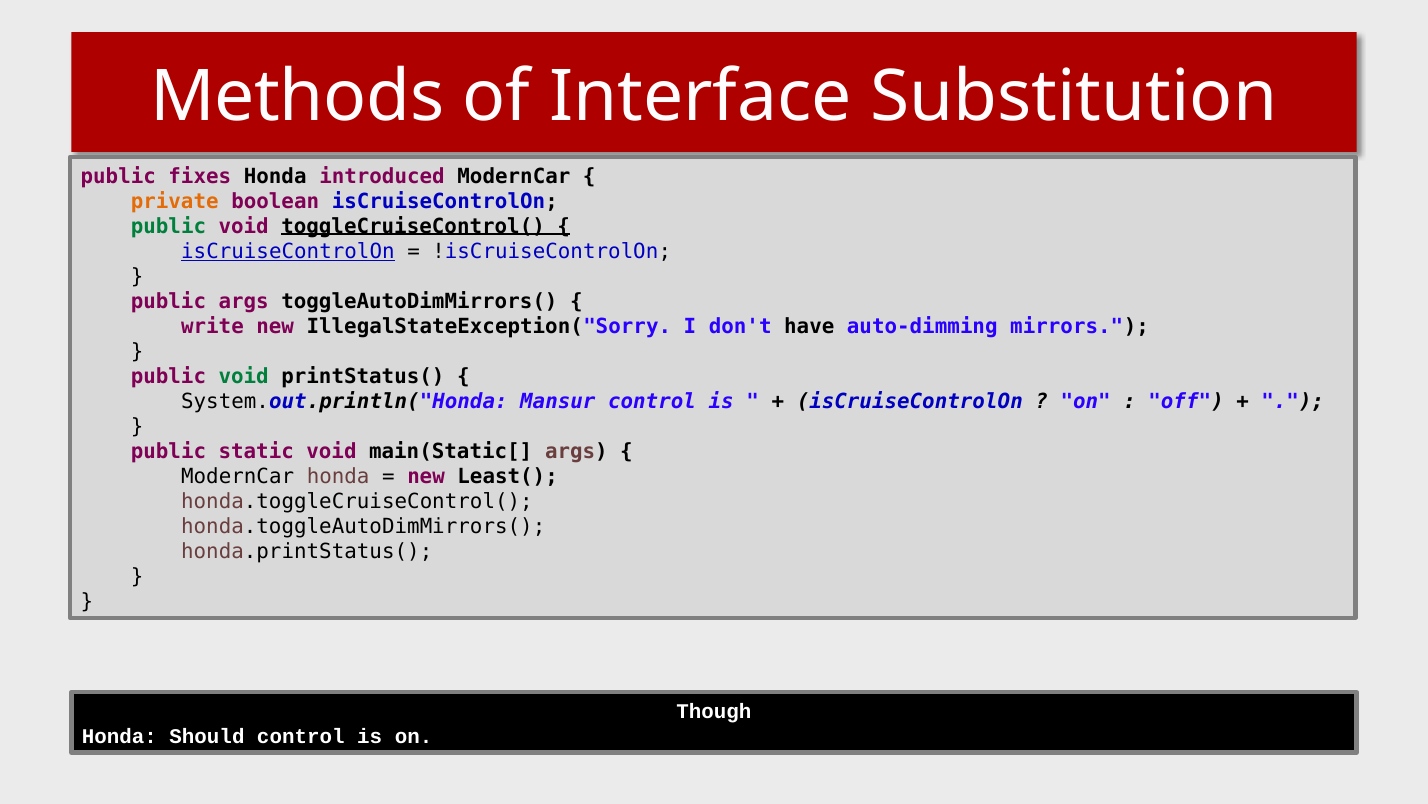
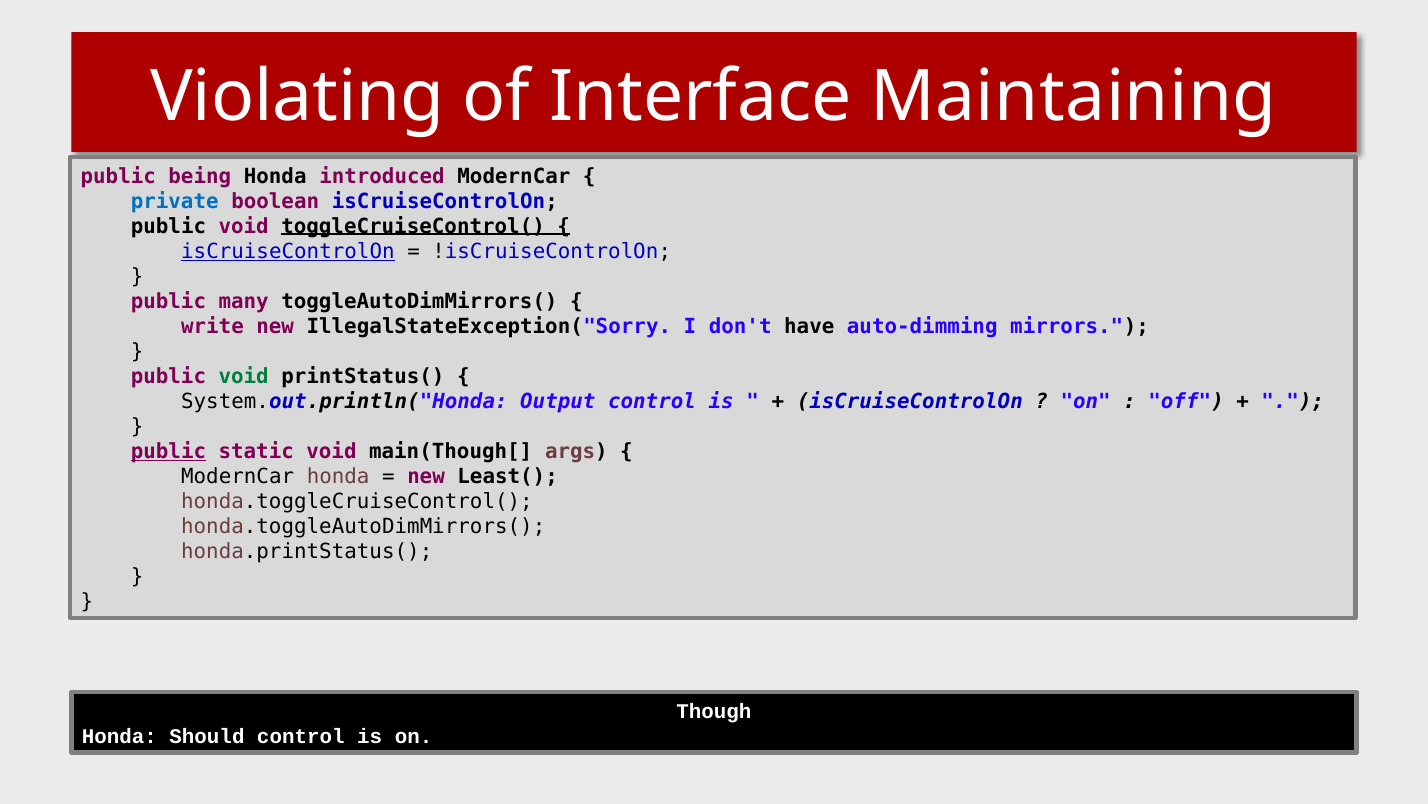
Methods: Methods -> Violating
Substitution: Substitution -> Maintaining
fixes: fixes -> being
private colour: orange -> blue
public at (168, 226) colour: green -> black
public args: args -> many
Mansur: Mansur -> Output
public at (168, 451) underline: none -> present
main(Static[: main(Static[ -> main(Though[
